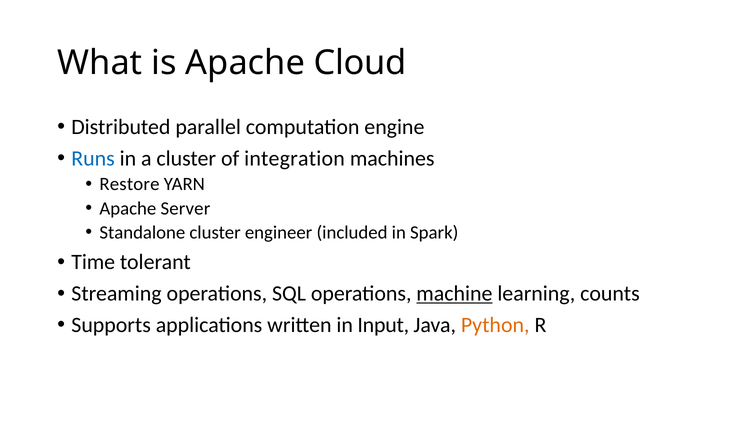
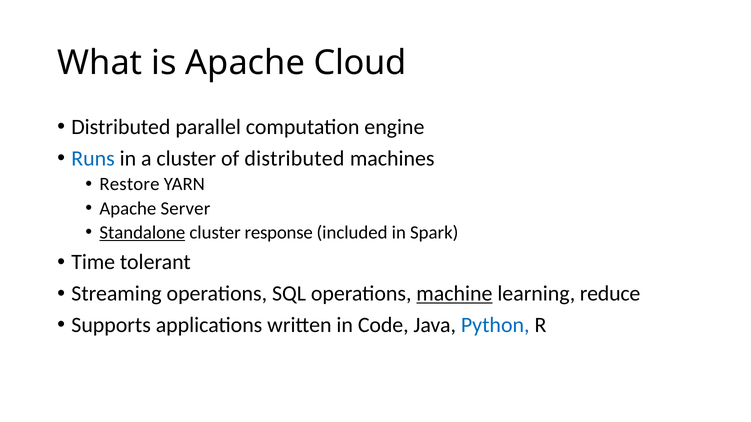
of integration: integration -> distributed
Standalone underline: none -> present
engineer: engineer -> response
counts: counts -> reduce
Input: Input -> Code
Python colour: orange -> blue
